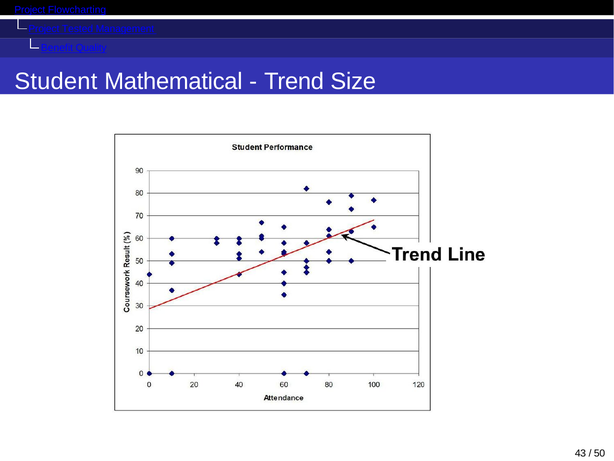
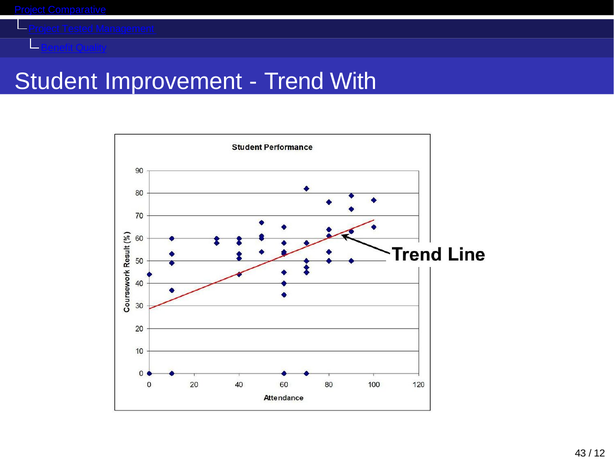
Flowcharting: Flowcharting -> Comparative
Mathematical: Mathematical -> Improvement
Size: Size -> With
50: 50 -> 12
